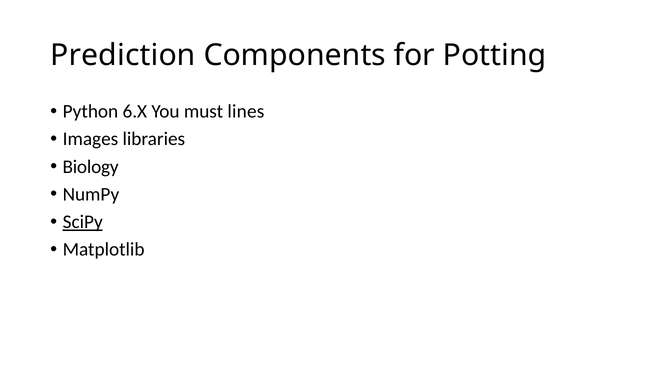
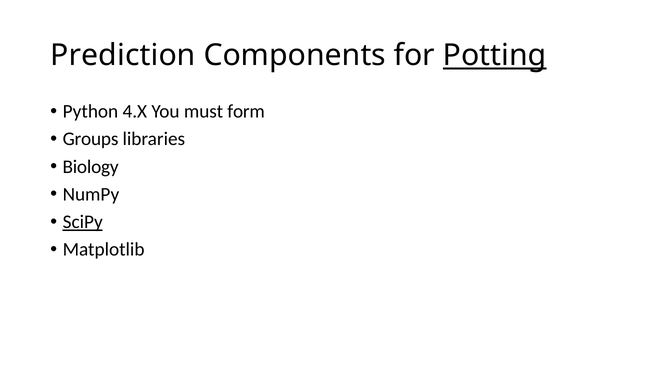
Potting underline: none -> present
6.X: 6.X -> 4.X
lines: lines -> form
Images: Images -> Groups
